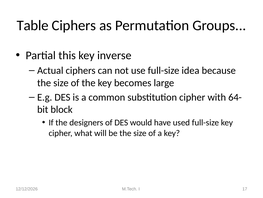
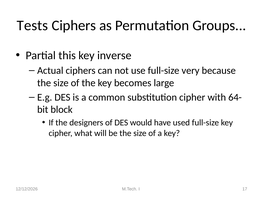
Table: Table -> Tests
idea: idea -> very
